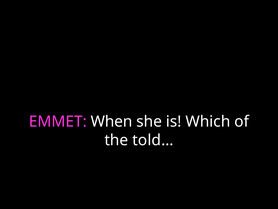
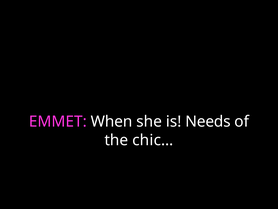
Which: Which -> Needs
told…: told… -> chic…
